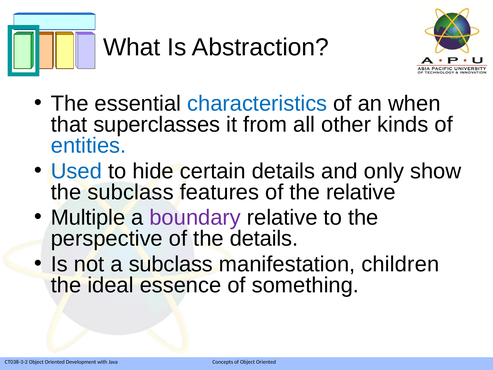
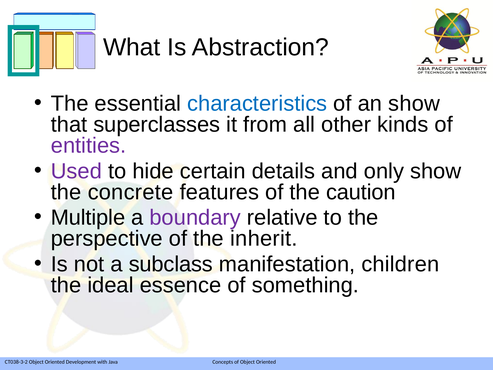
an when: when -> show
entities colour: blue -> purple
Used colour: blue -> purple
the subclass: subclass -> concrete
the relative: relative -> caution
the details: details -> inherit
